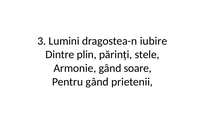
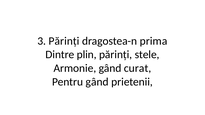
3 Lumini: Lumini -> Părinți
iubire: iubire -> prima
soare: soare -> curat
